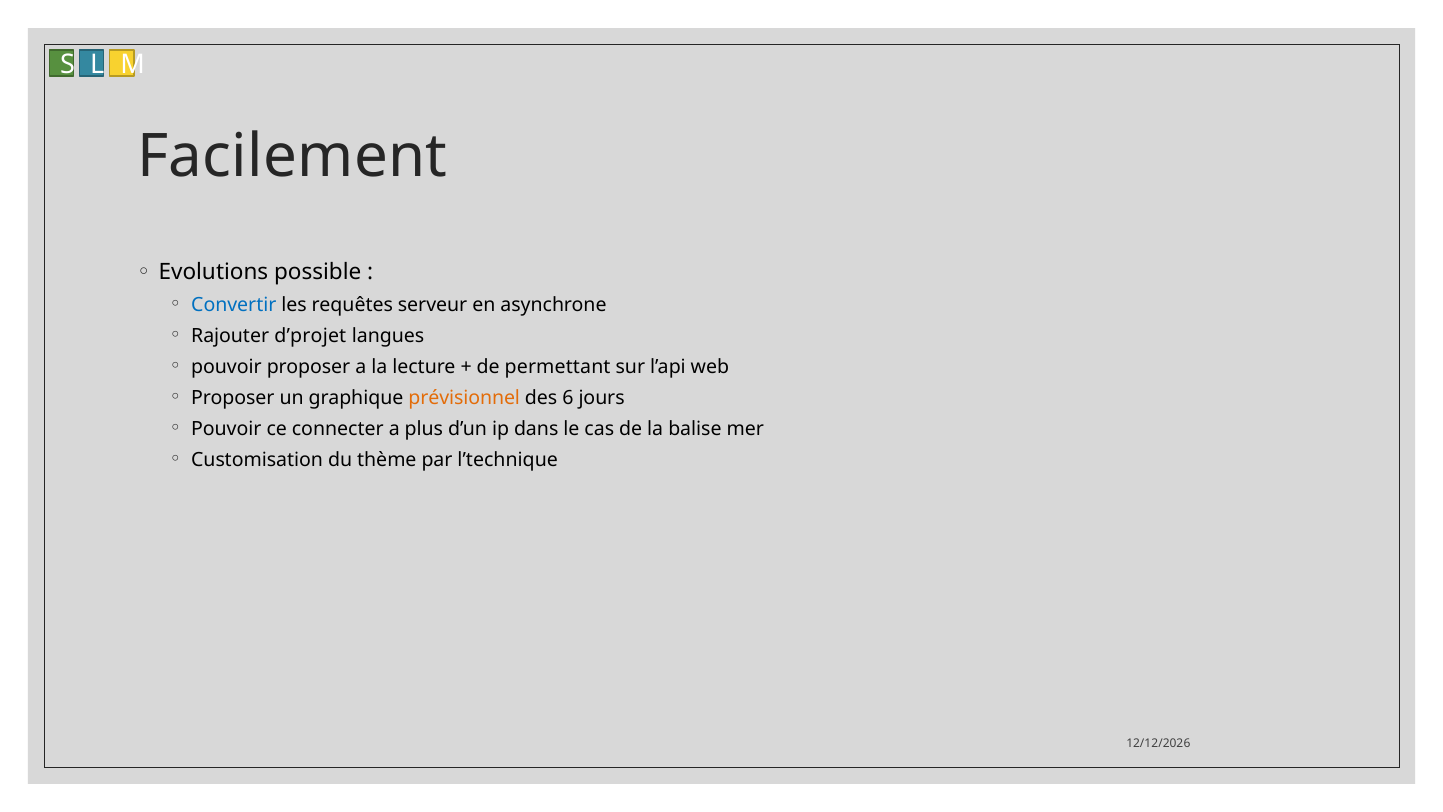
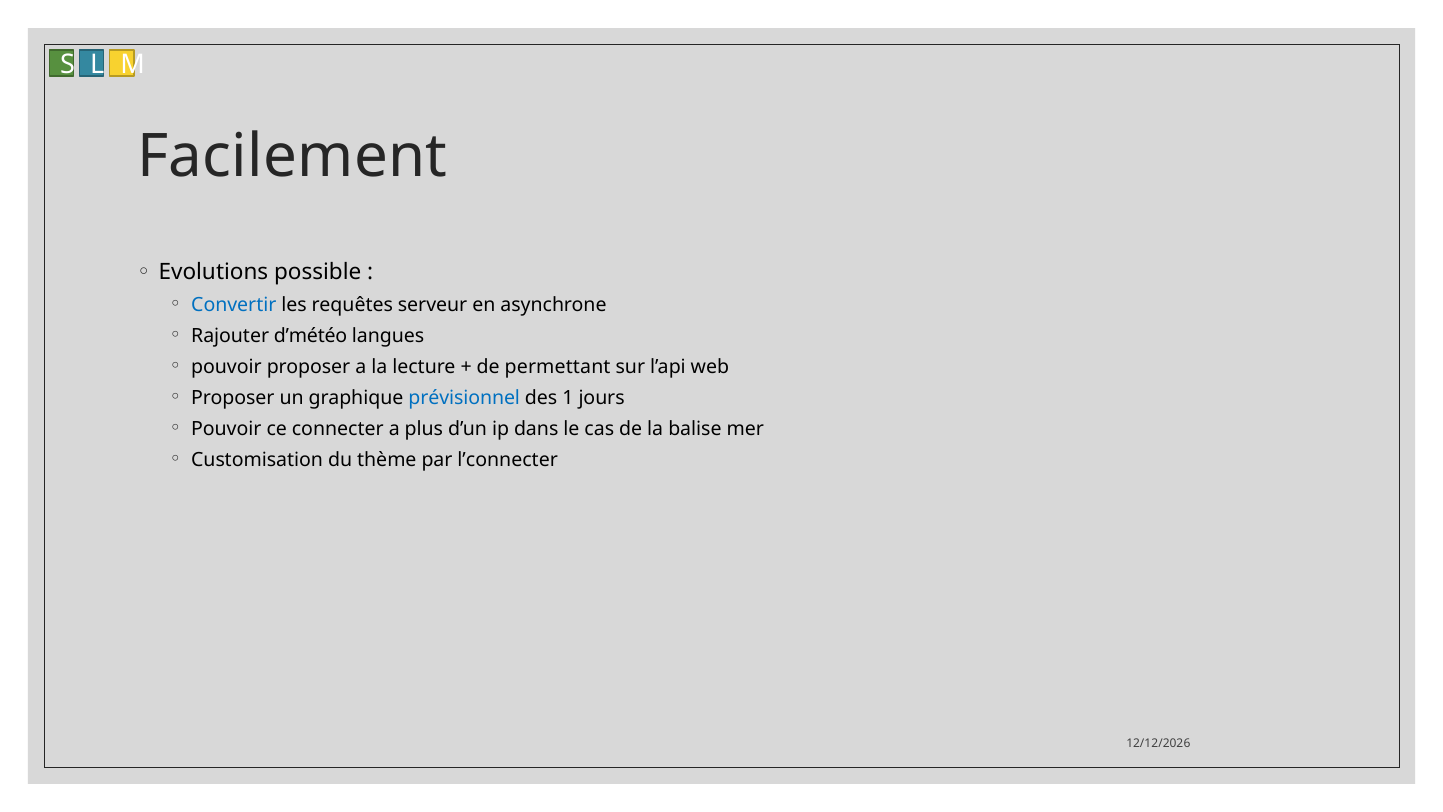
d’projet: d’projet -> d’météo
prévisionnel colour: orange -> blue
6: 6 -> 1
l’technique: l’technique -> l’connecter
